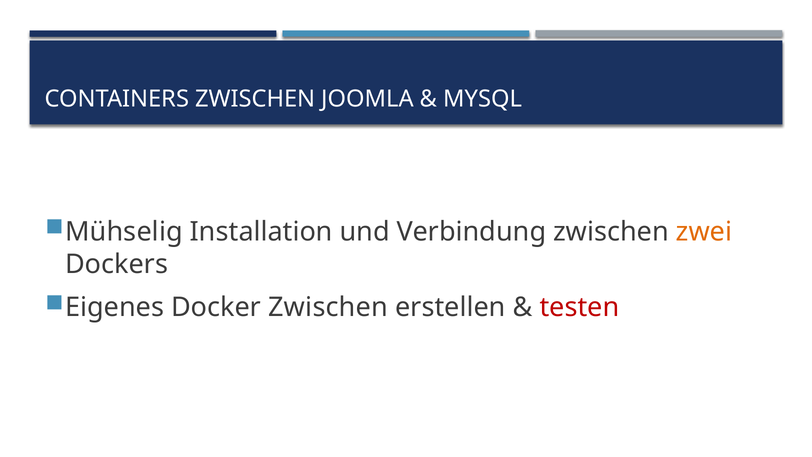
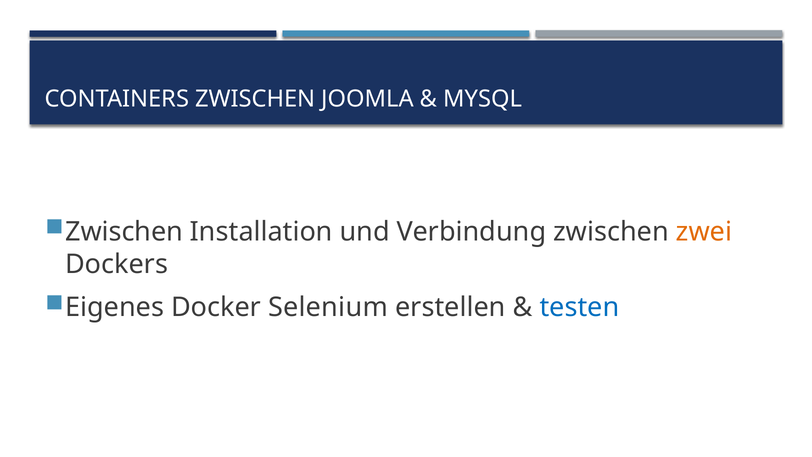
Mühselig at (124, 232): Mühselig -> Zwischen
Docker Zwischen: Zwischen -> Selenium
testen colour: red -> blue
